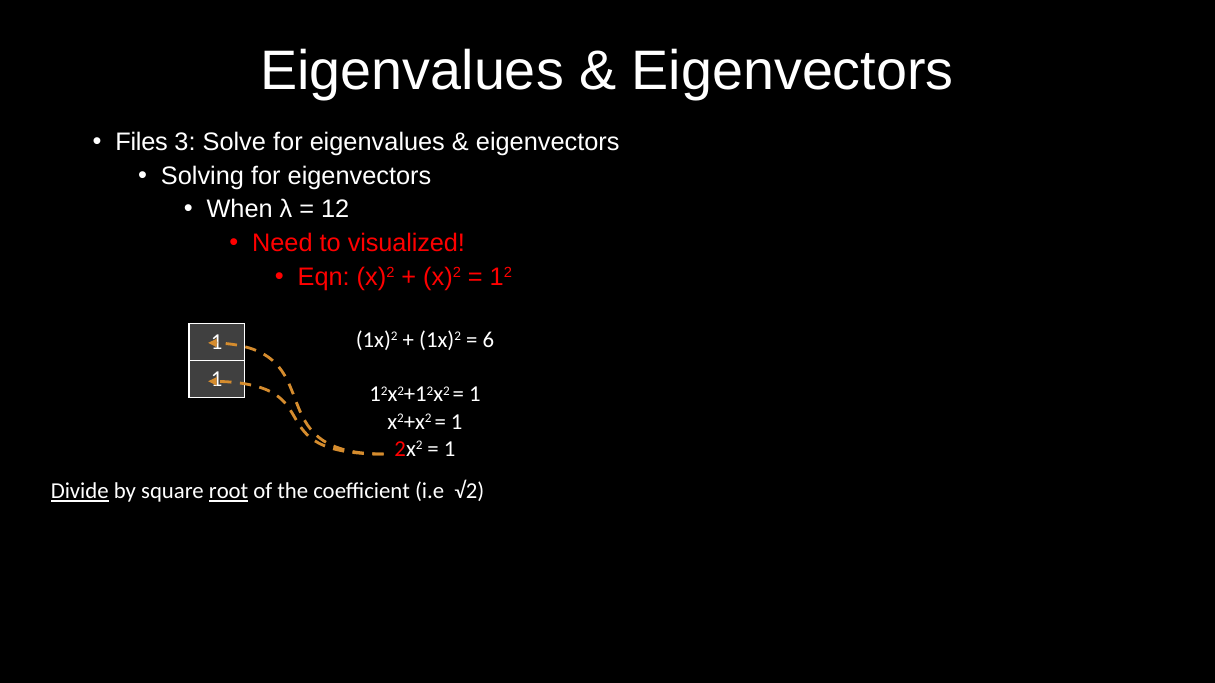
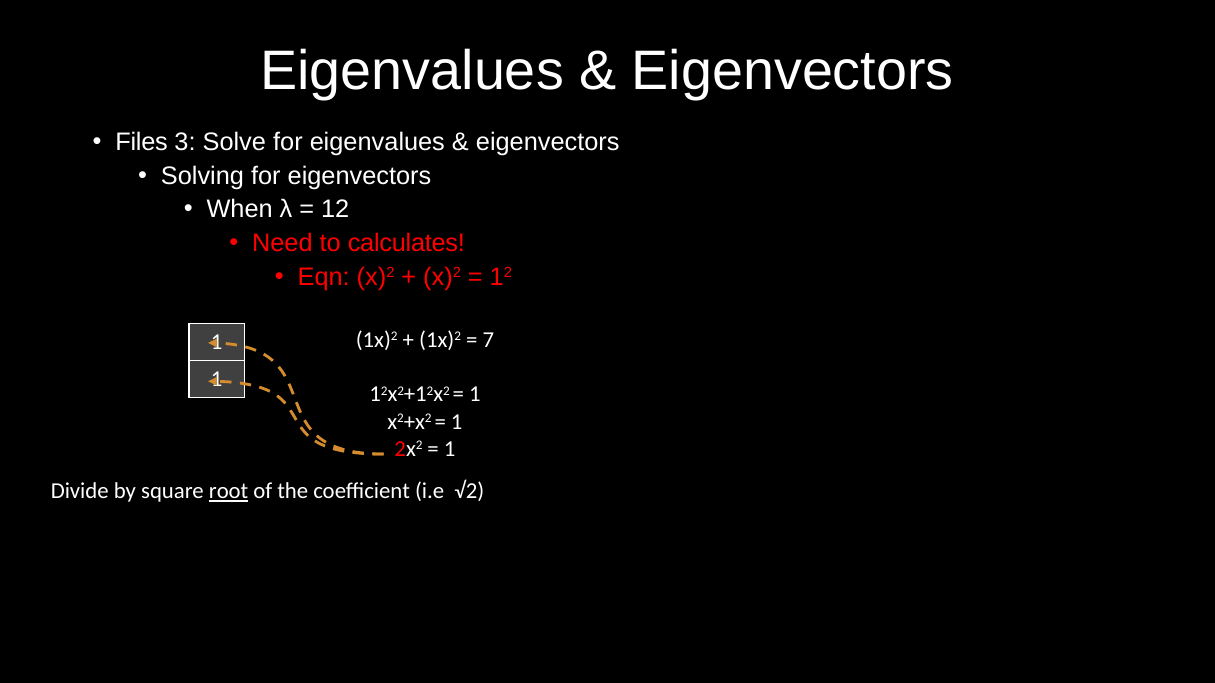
visualized: visualized -> calculates
6: 6 -> 7
Divide underline: present -> none
